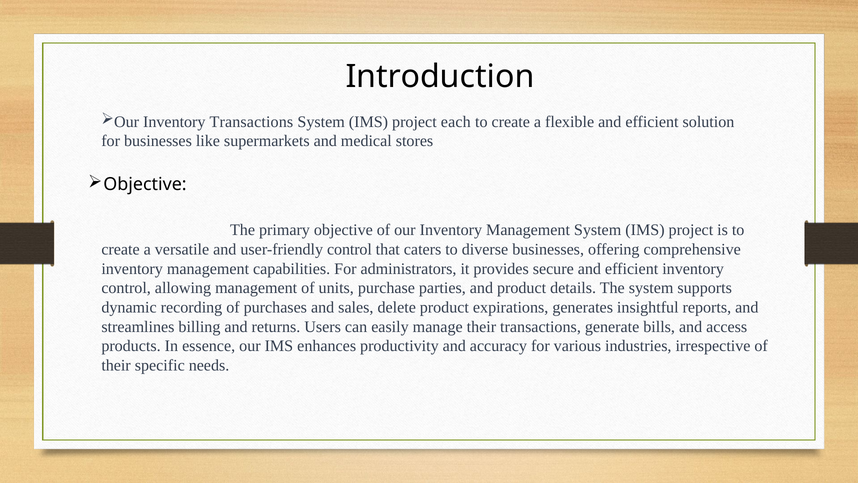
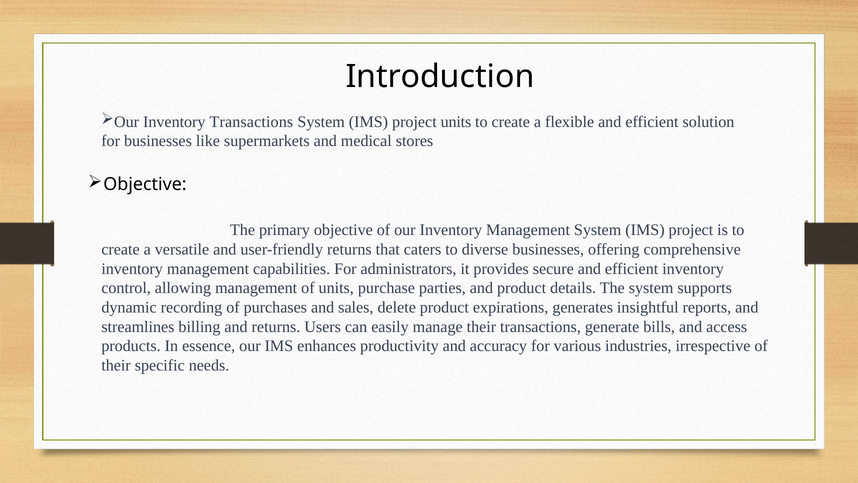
project each: each -> units
user-friendly control: control -> returns
